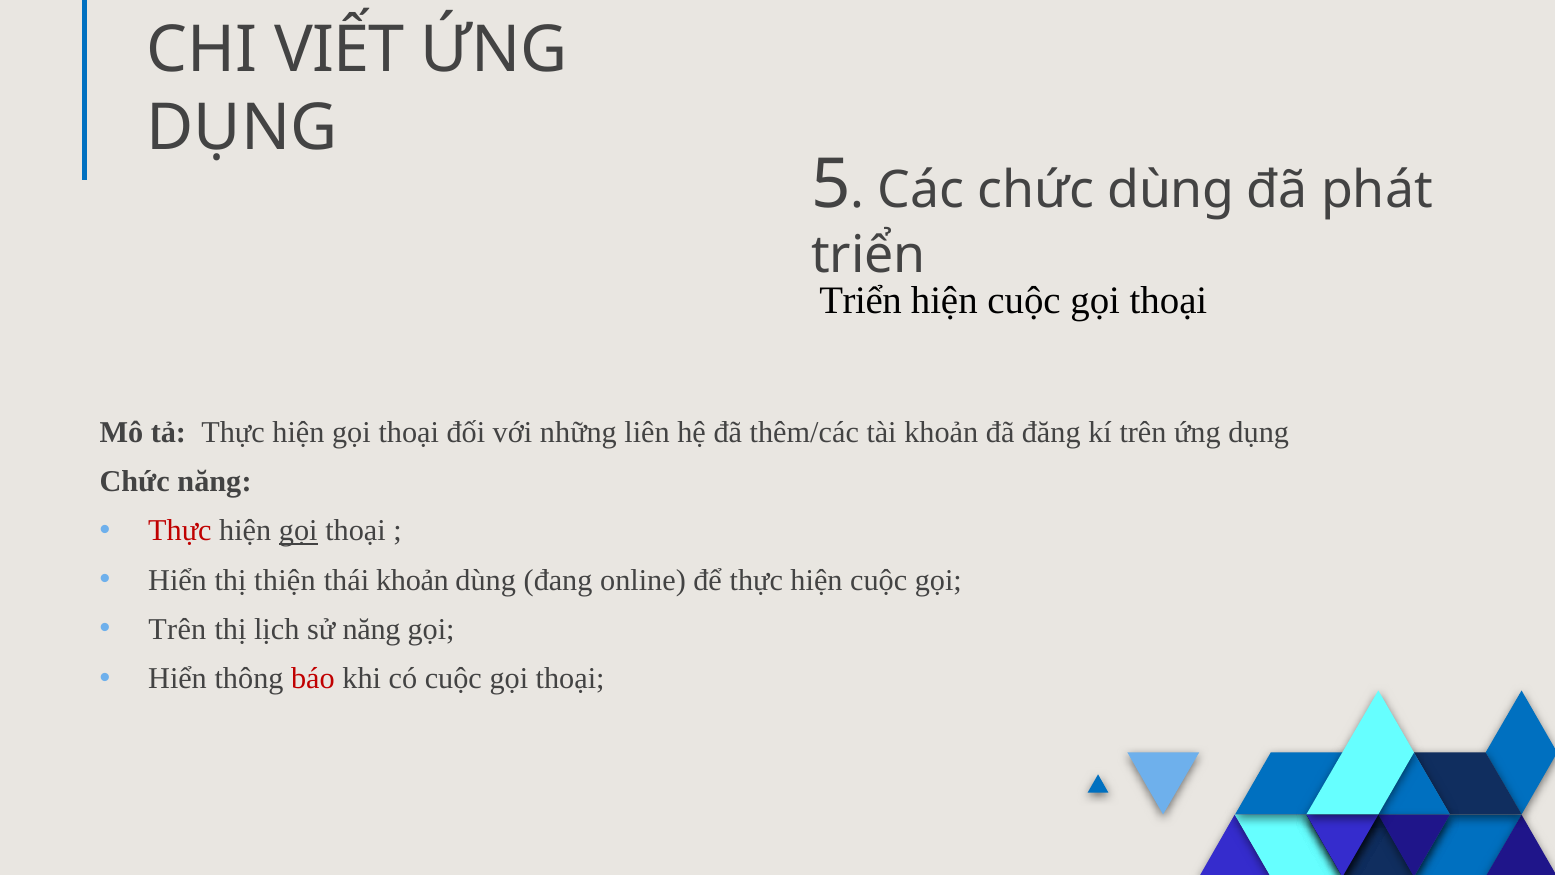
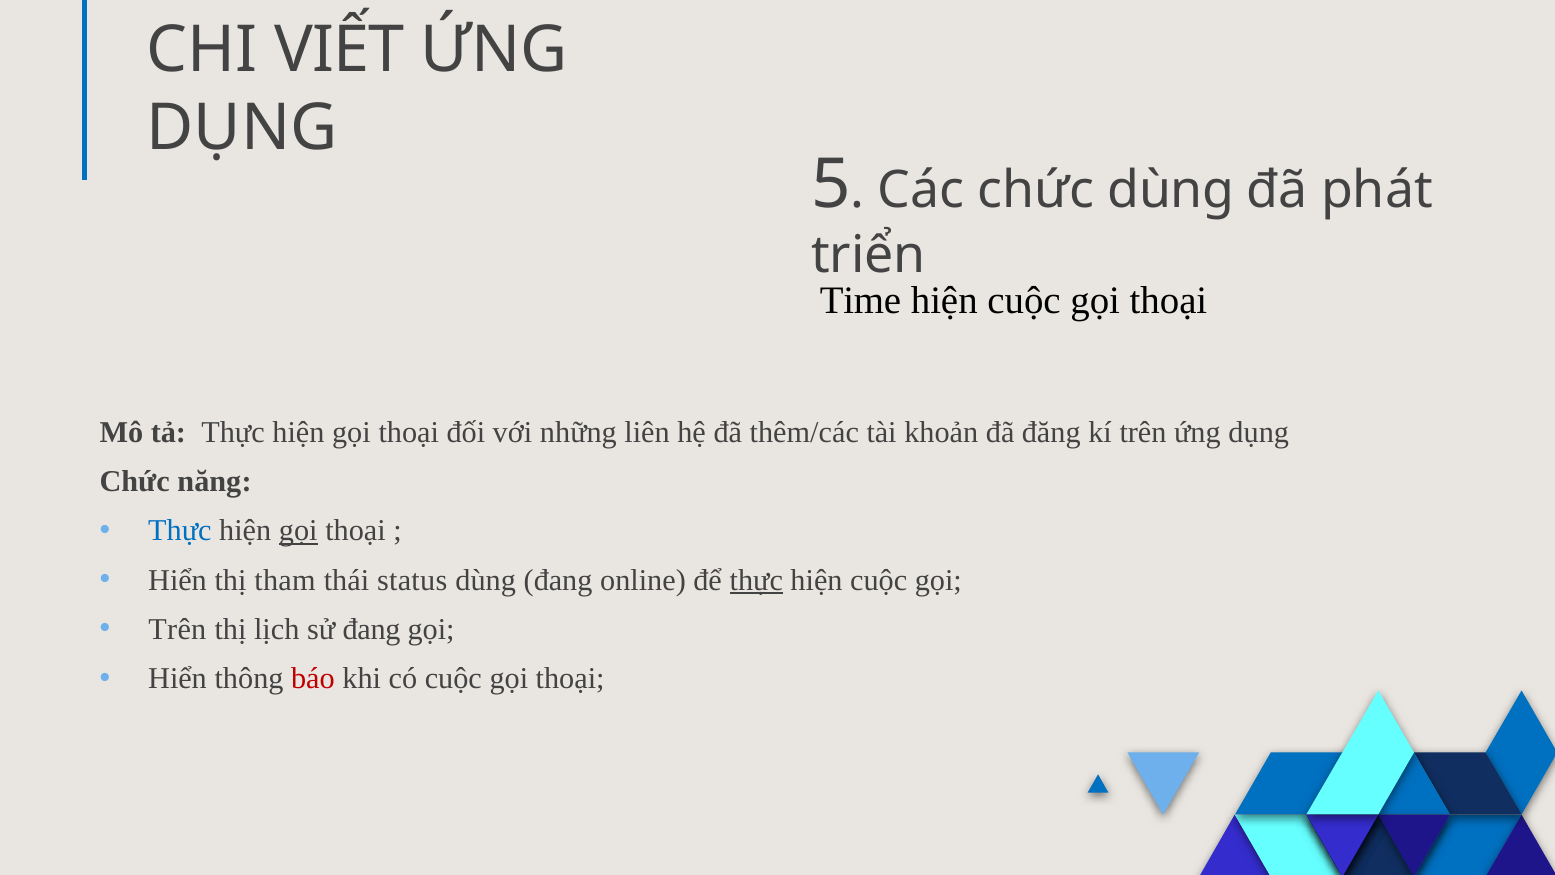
Triển at (861, 301): Triển -> Time
Thực at (180, 531) colour: red -> blue
thiện: thiện -> tham
thái khoản: khoản -> status
thực at (756, 580) underline: none -> present
sử năng: năng -> đang
